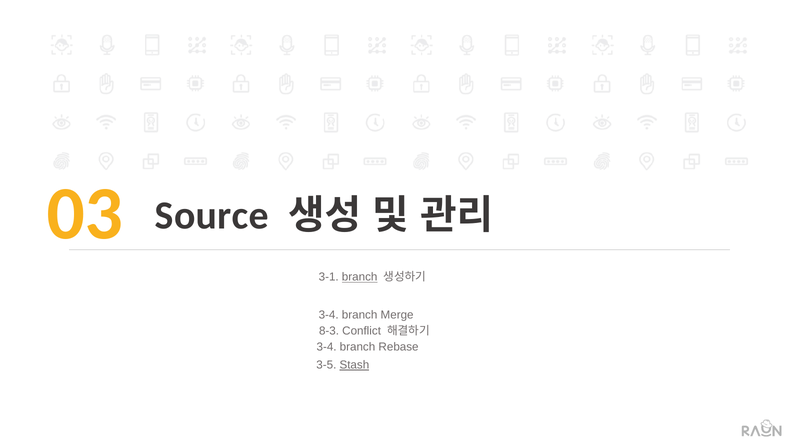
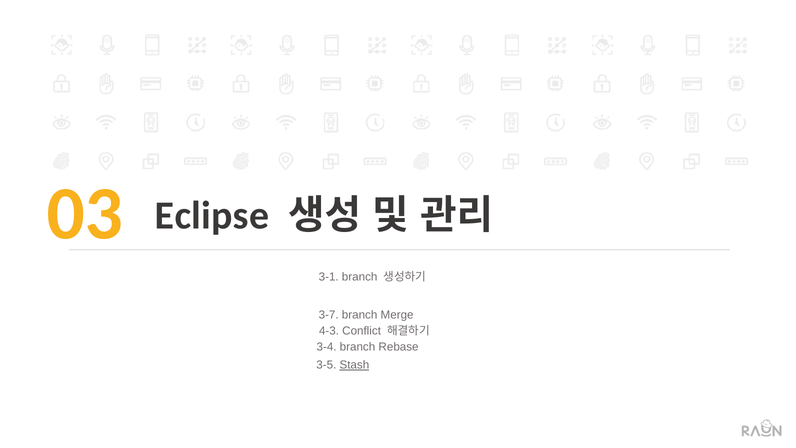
Source: Source -> Eclipse
branch at (360, 277) underline: present -> none
3-4 at (329, 315): 3-4 -> 3-7
8-3: 8-3 -> 4-3
